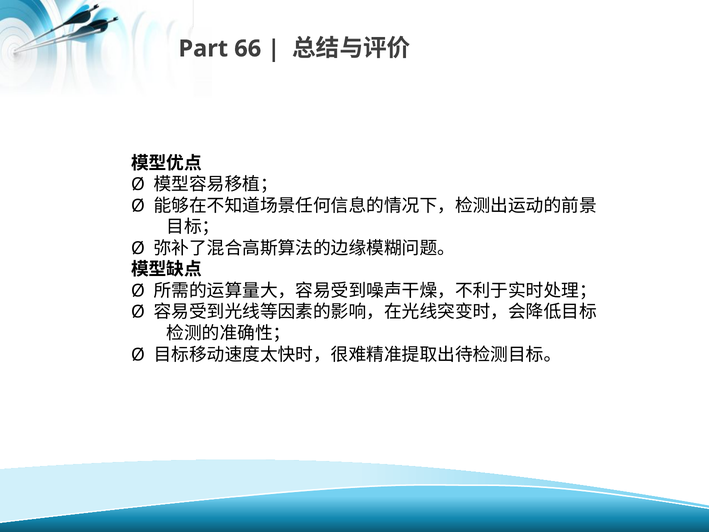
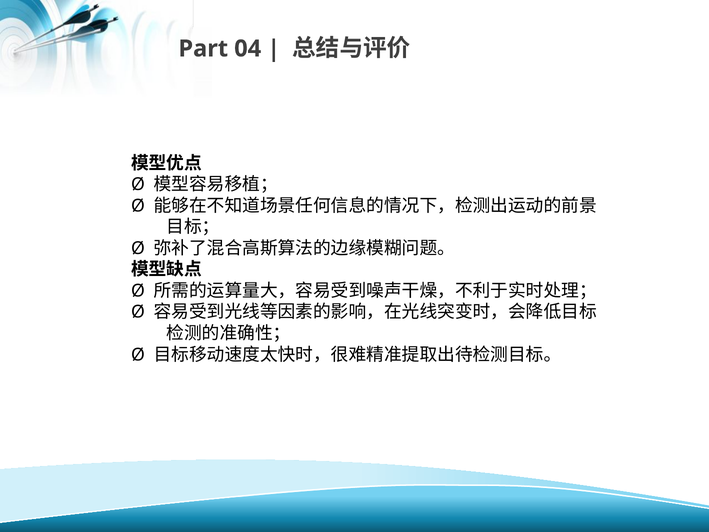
66: 66 -> 04
